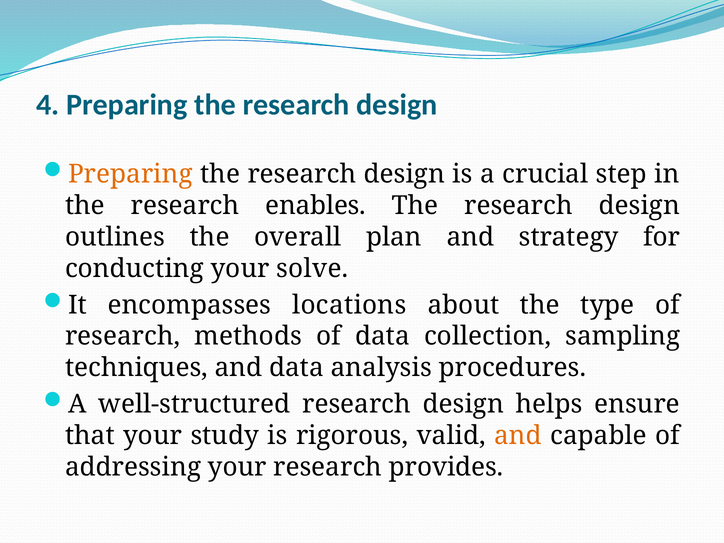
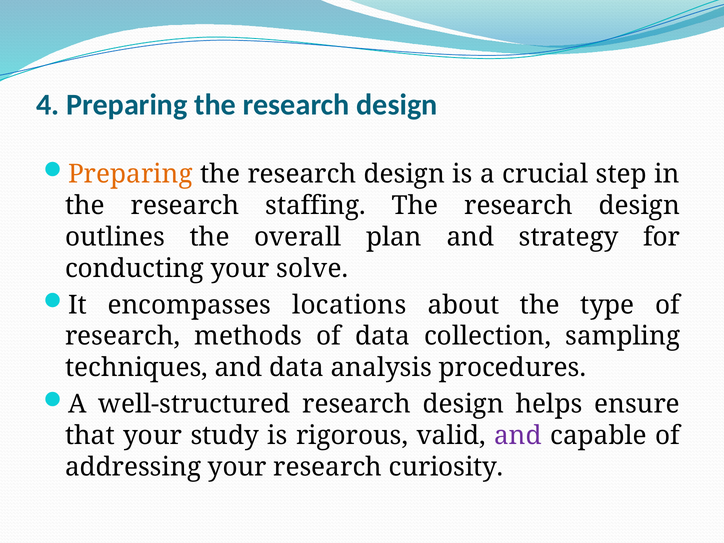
enables: enables -> staffing
and at (518, 436) colour: orange -> purple
provides: provides -> curiosity
